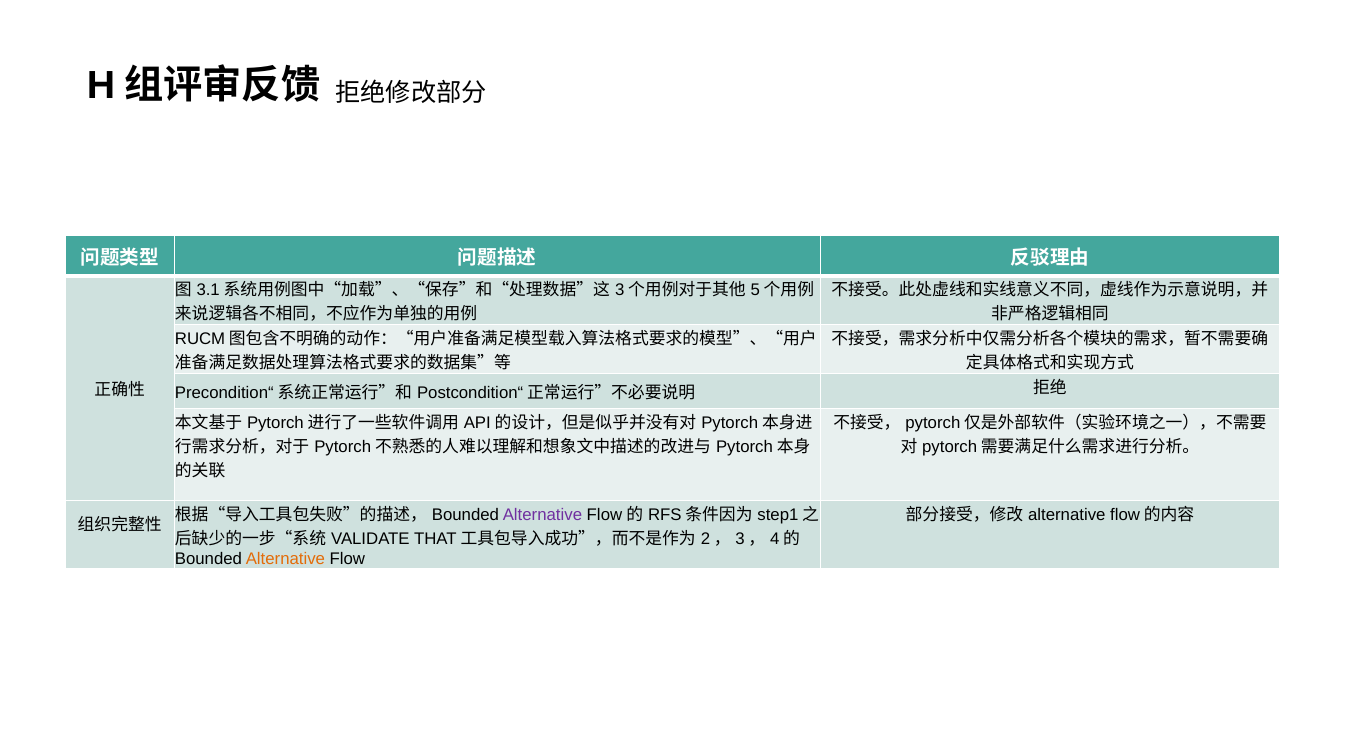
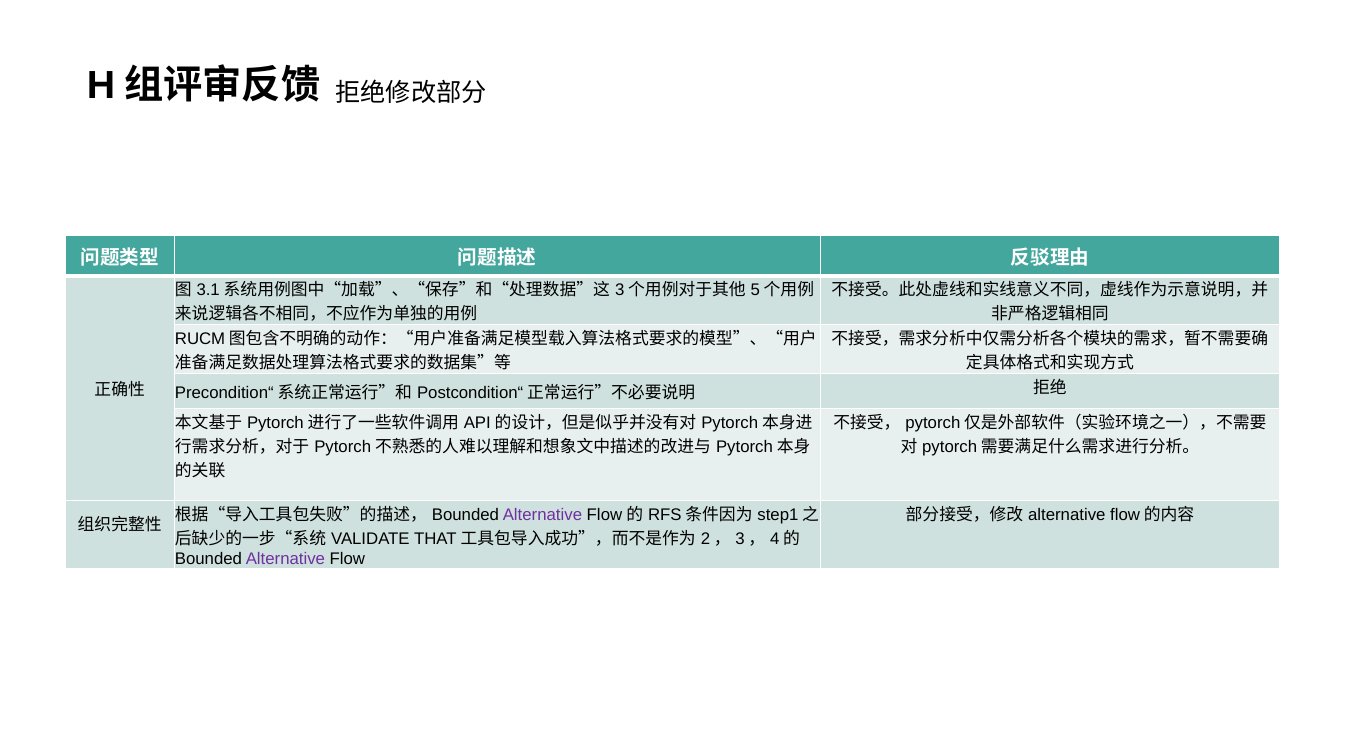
Alternative at (285, 560) colour: orange -> purple
